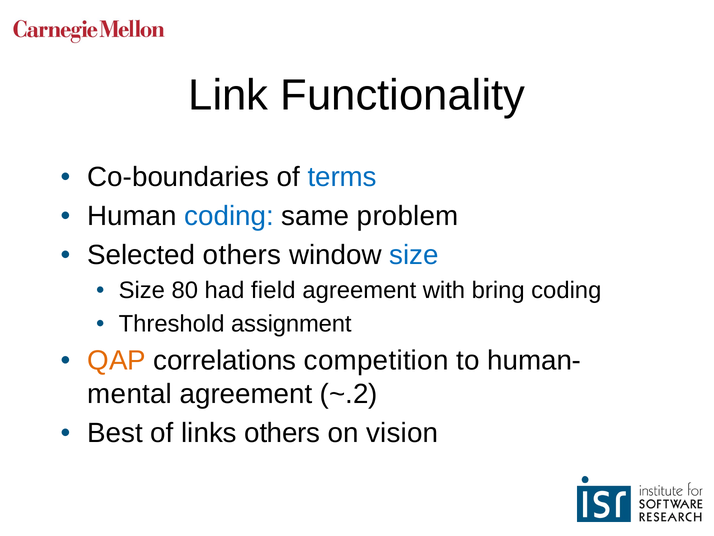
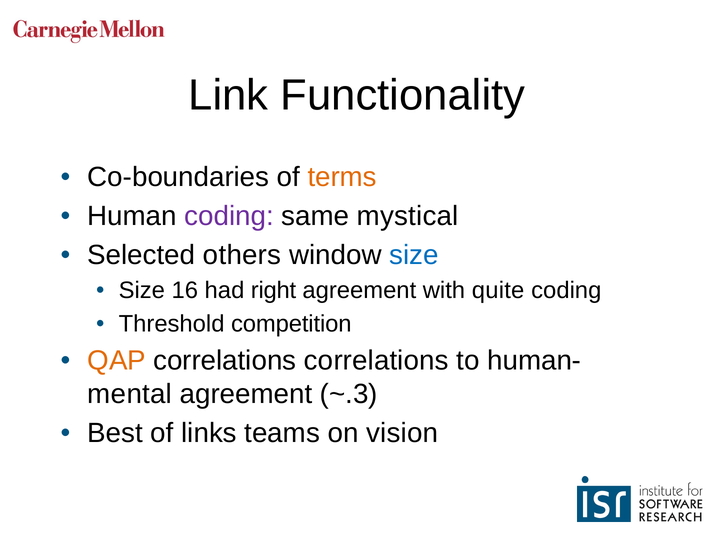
terms colour: blue -> orange
coding at (229, 216) colour: blue -> purple
problem: problem -> mystical
80: 80 -> 16
field: field -> right
bring: bring -> quite
assignment: assignment -> competition
correlations competition: competition -> correlations
~.2: ~.2 -> ~.3
links others: others -> teams
